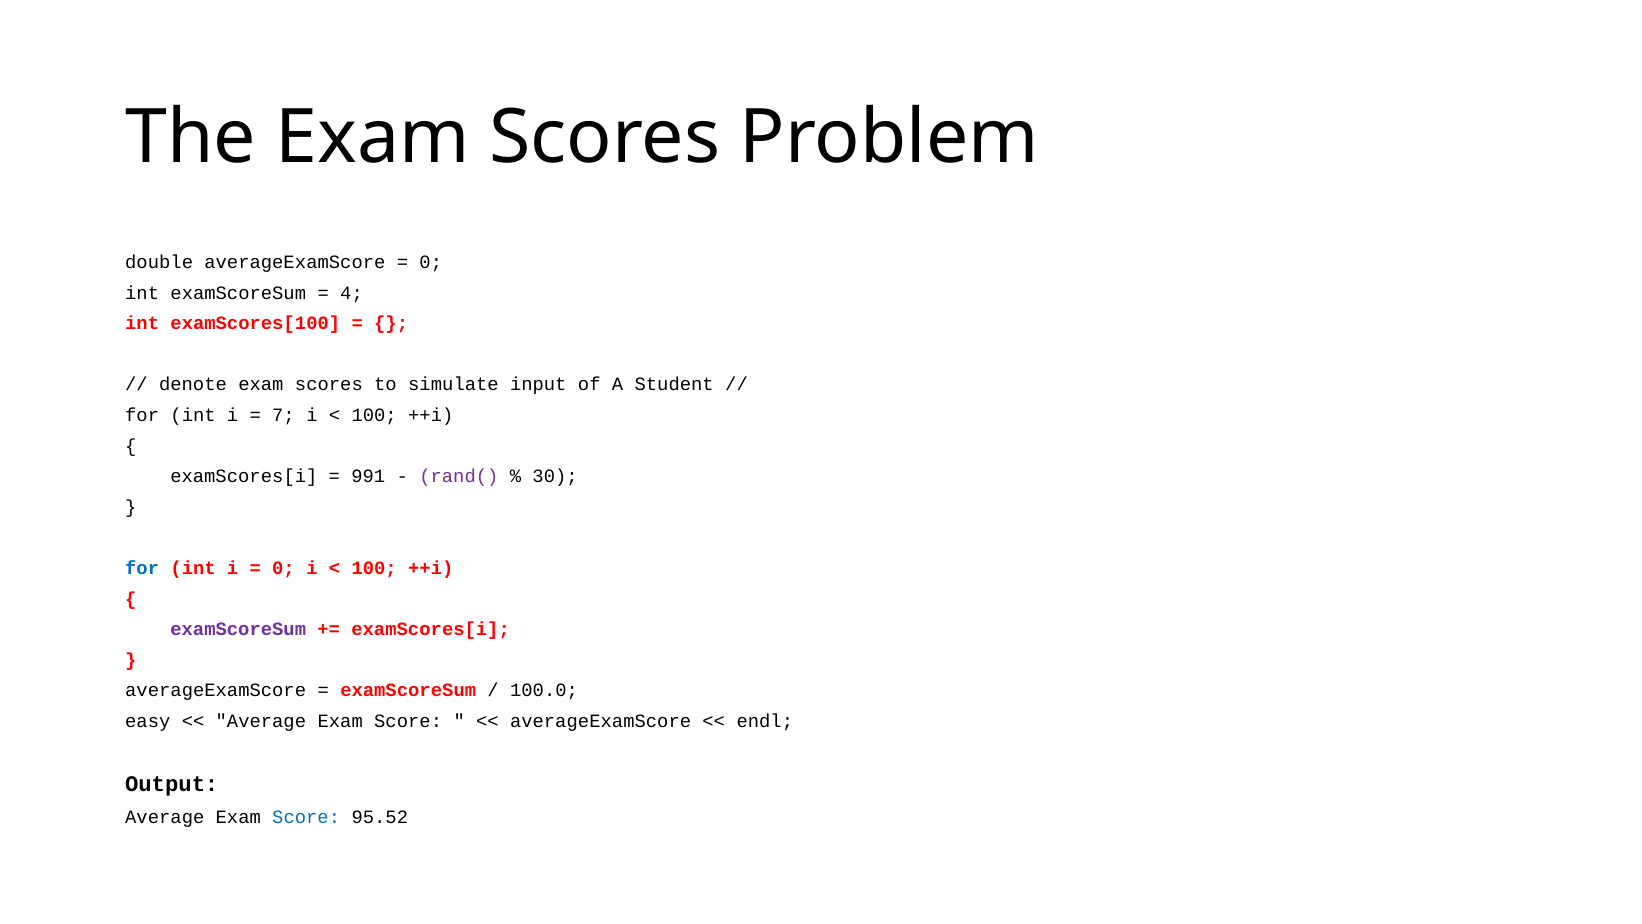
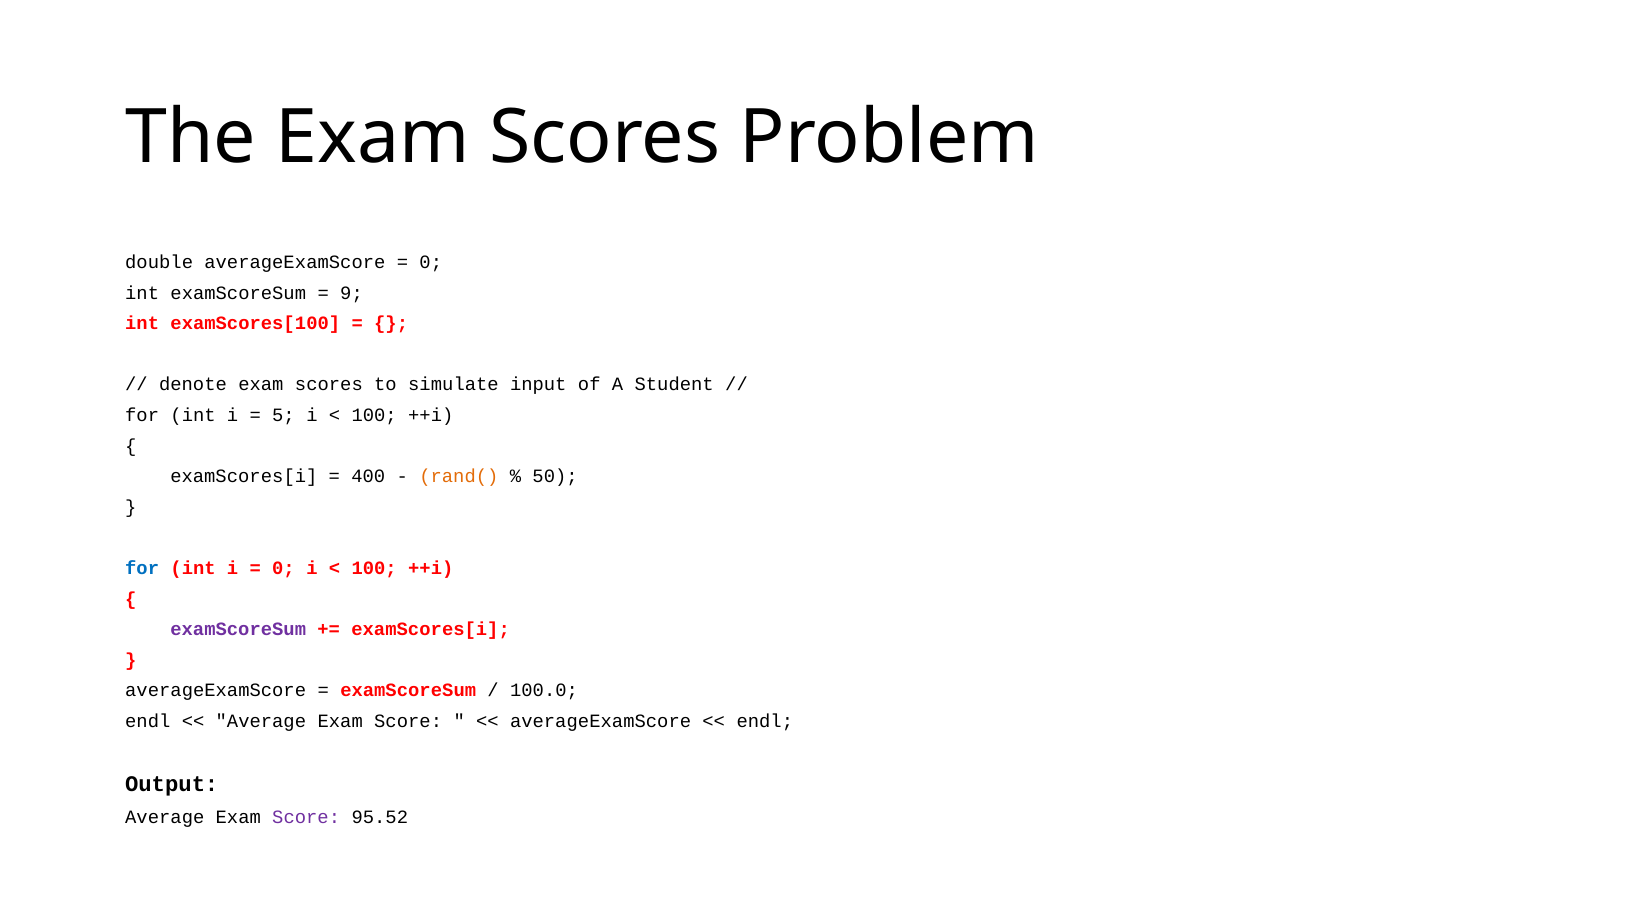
4: 4 -> 9
7: 7 -> 5
991: 991 -> 400
rand( colour: purple -> orange
30: 30 -> 50
easy at (148, 721): easy -> endl
Score at (306, 817) colour: blue -> purple
